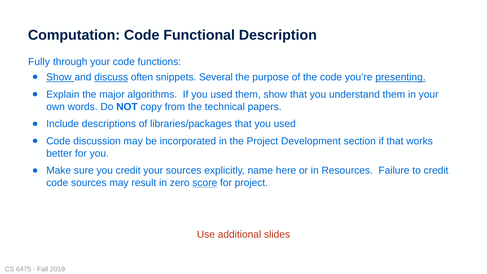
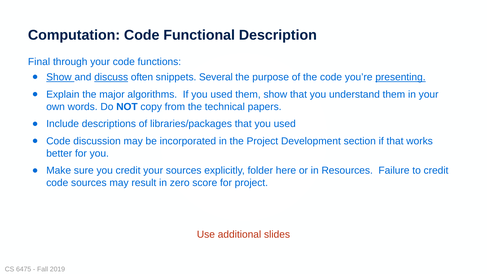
Fully: Fully -> Final
name: name -> folder
score underline: present -> none
